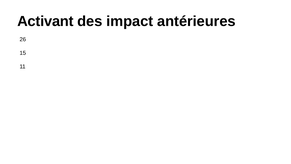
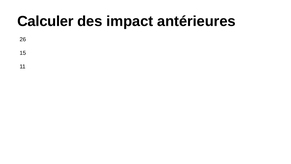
Activant: Activant -> Calculer
